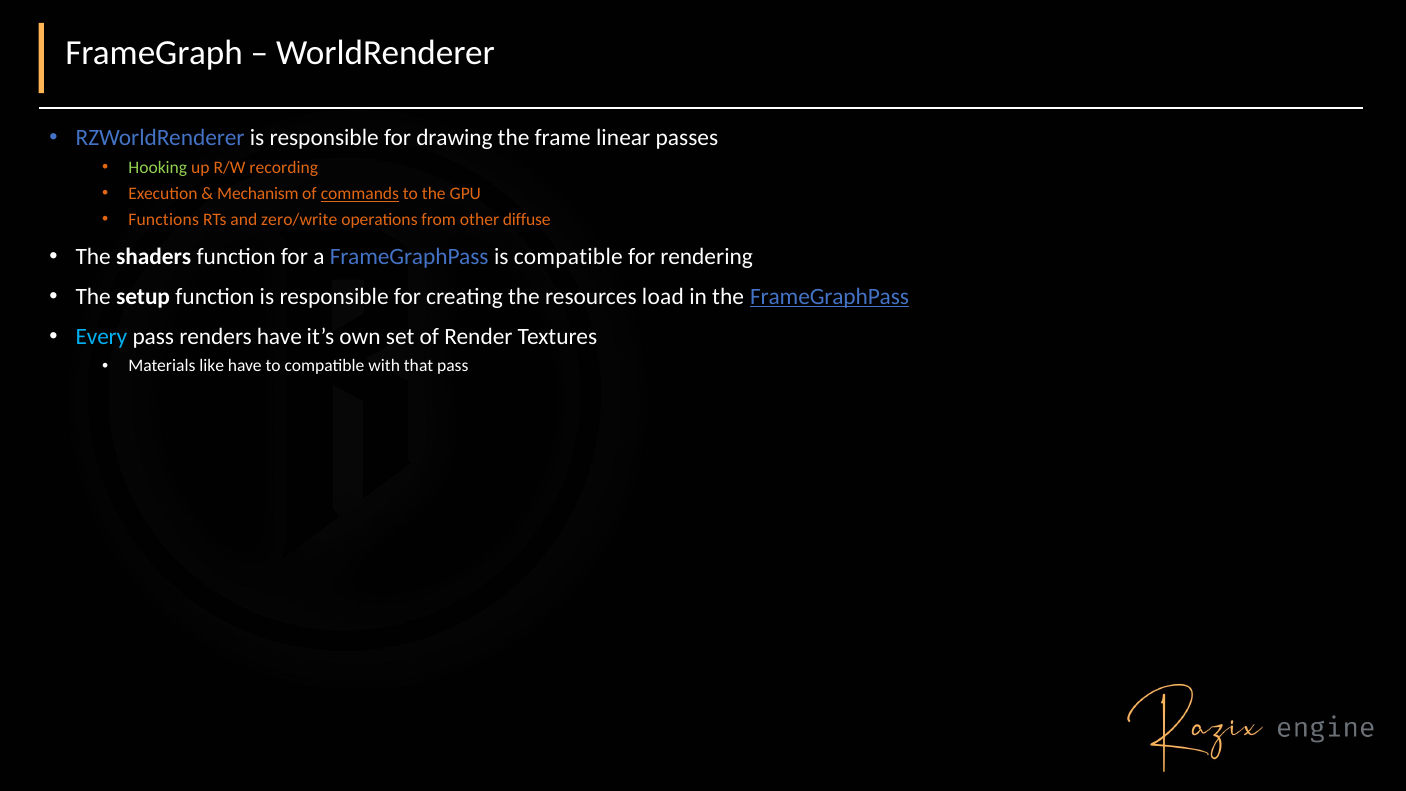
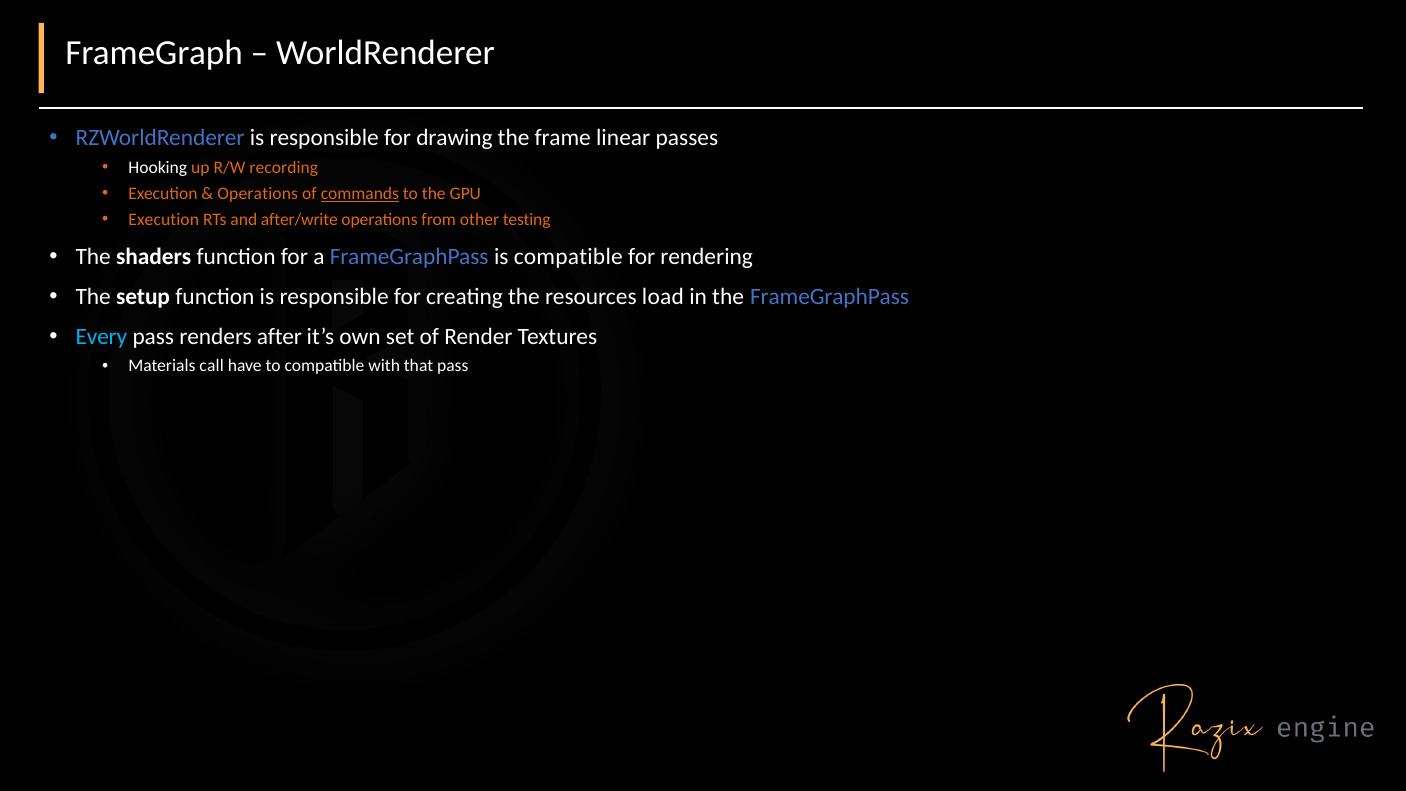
Hooking colour: light green -> white
Mechanism at (258, 193): Mechanism -> Operations
Functions at (164, 220): Functions -> Execution
zero/write: zero/write -> after/write
diffuse: diffuse -> testing
FrameGraphPass at (829, 296) underline: present -> none
renders have: have -> after
like: like -> call
